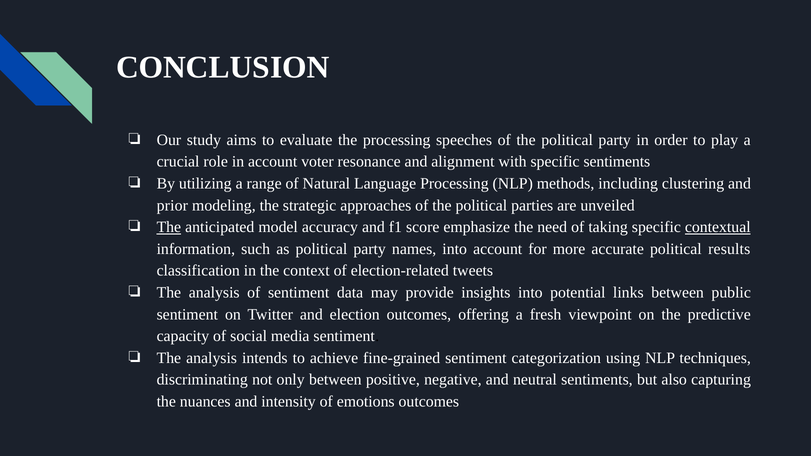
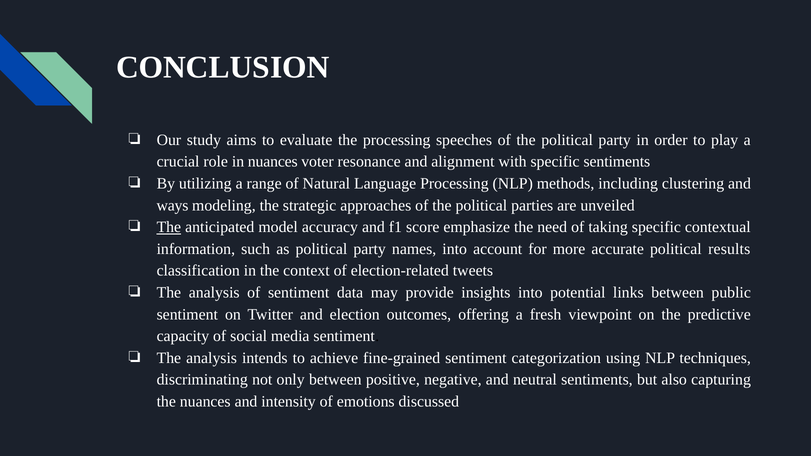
in account: account -> nuances
prior: prior -> ways
contextual underline: present -> none
emotions outcomes: outcomes -> discussed
